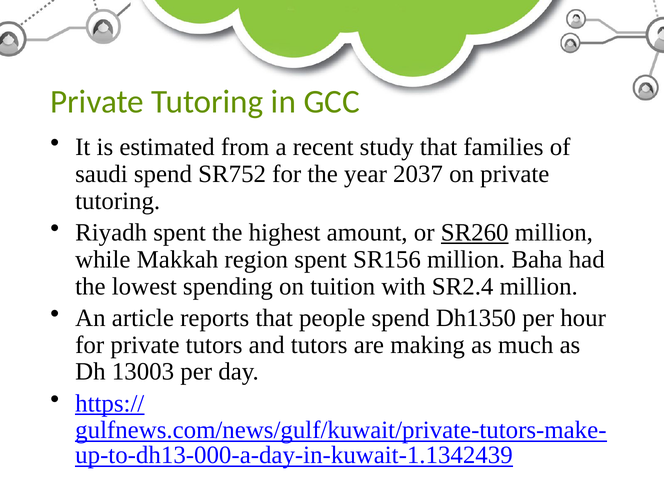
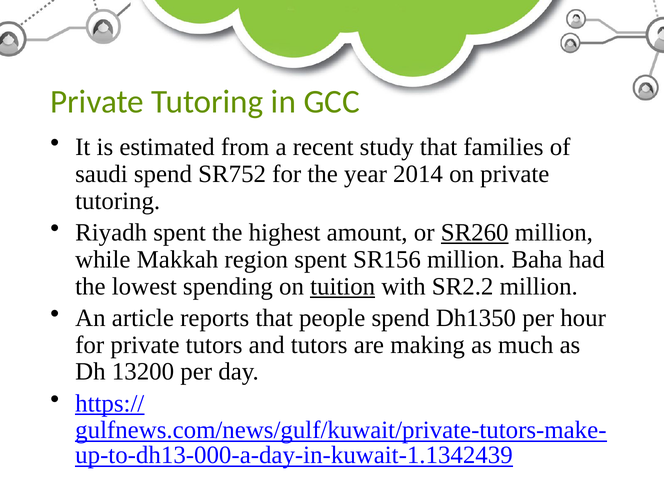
2037: 2037 -> 2014
tuition underline: none -> present
SR2.4: SR2.4 -> SR2.2
13003: 13003 -> 13200
